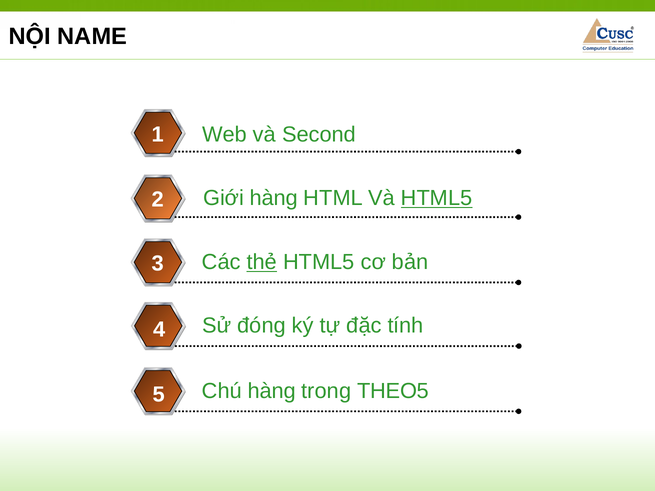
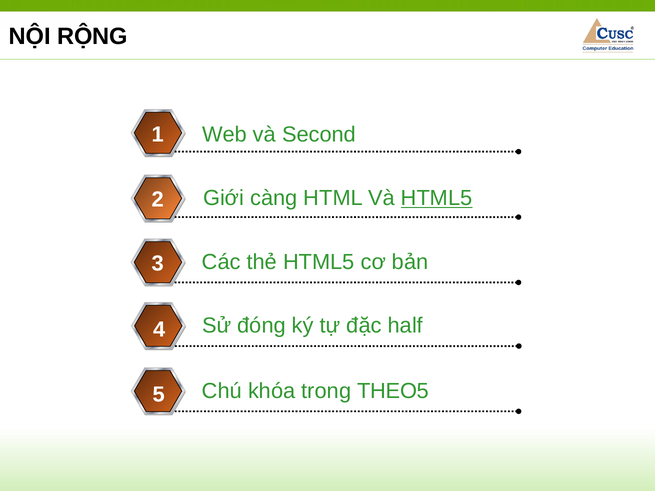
NAME: NAME -> RỘNG
Giới hàng: hàng -> càng
thẻ underline: present -> none
tính: tính -> half
Chú hàng: hàng -> khóa
